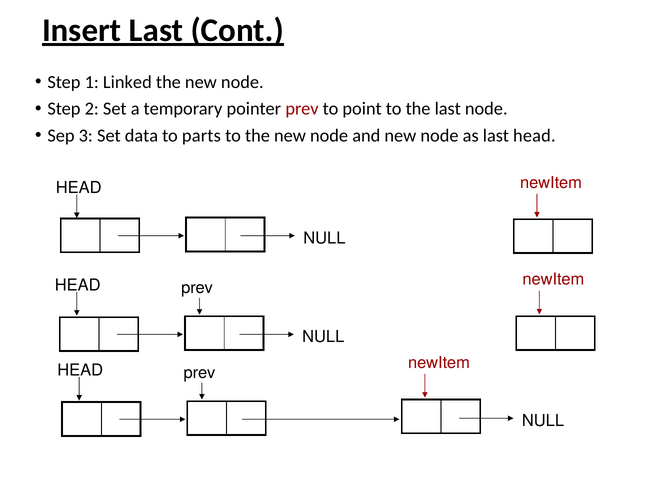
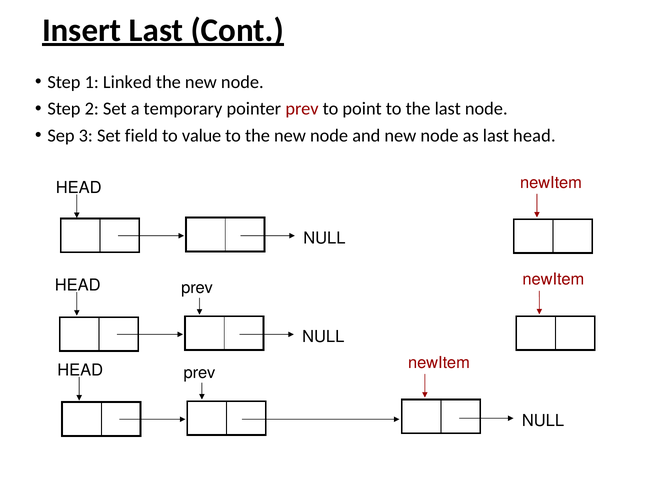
data: data -> field
parts: parts -> value
